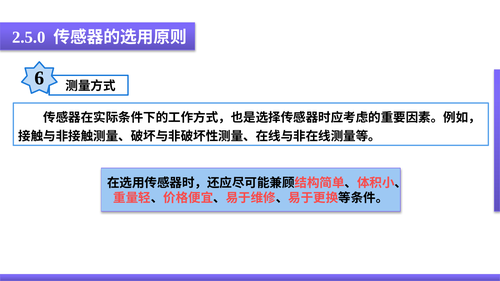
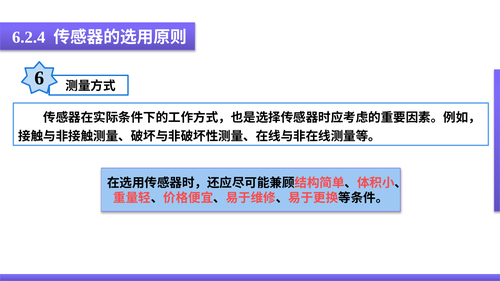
2.5.0: 2.5.0 -> 6.2.4
